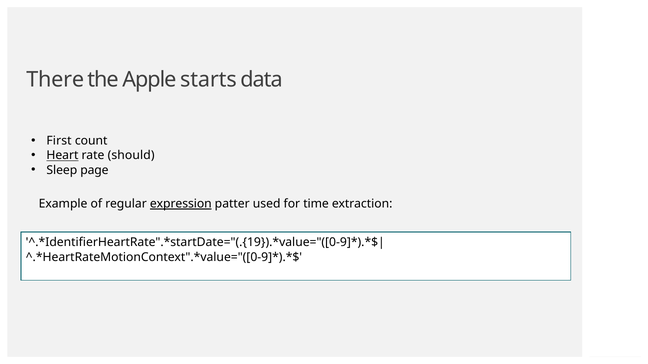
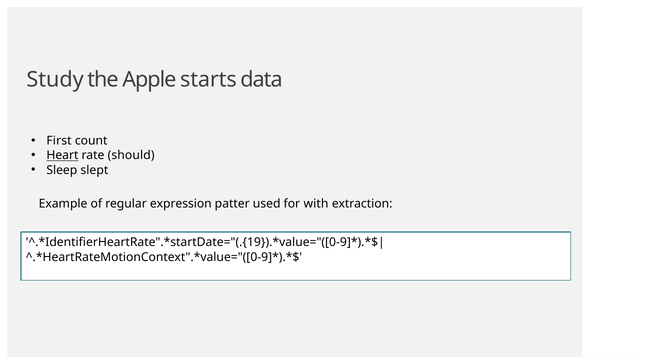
There: There -> Study
Sleep page: page -> slept
expression underline: present -> none
time: time -> with
